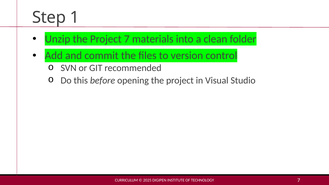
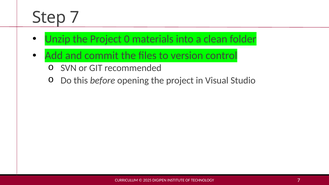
Step 1: 1 -> 7
Project 7: 7 -> 0
